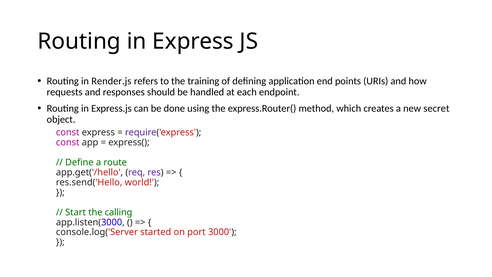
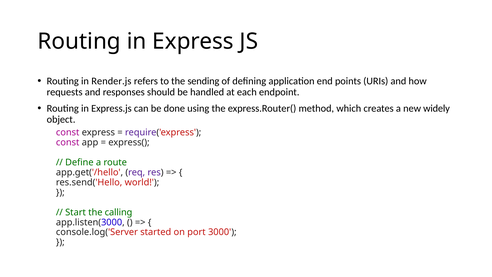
training: training -> sending
secret: secret -> widely
